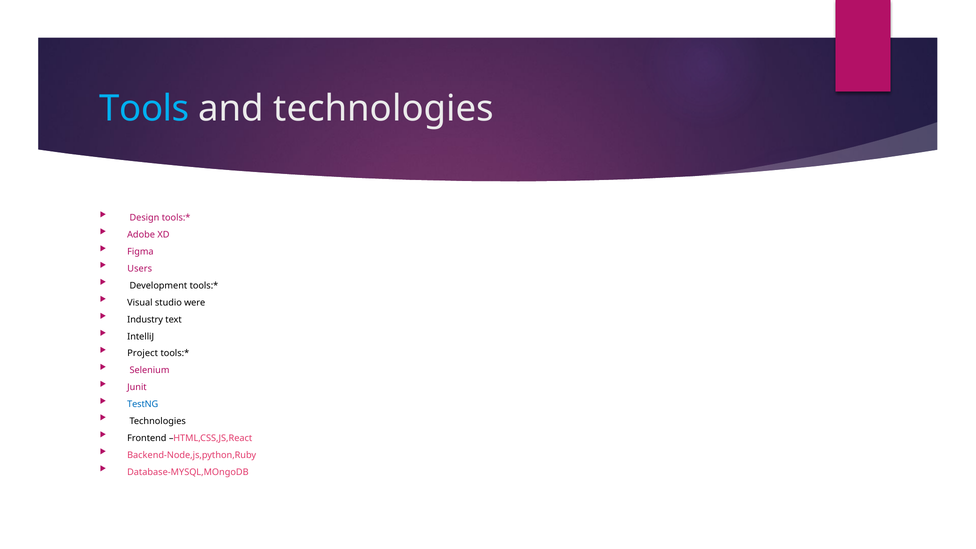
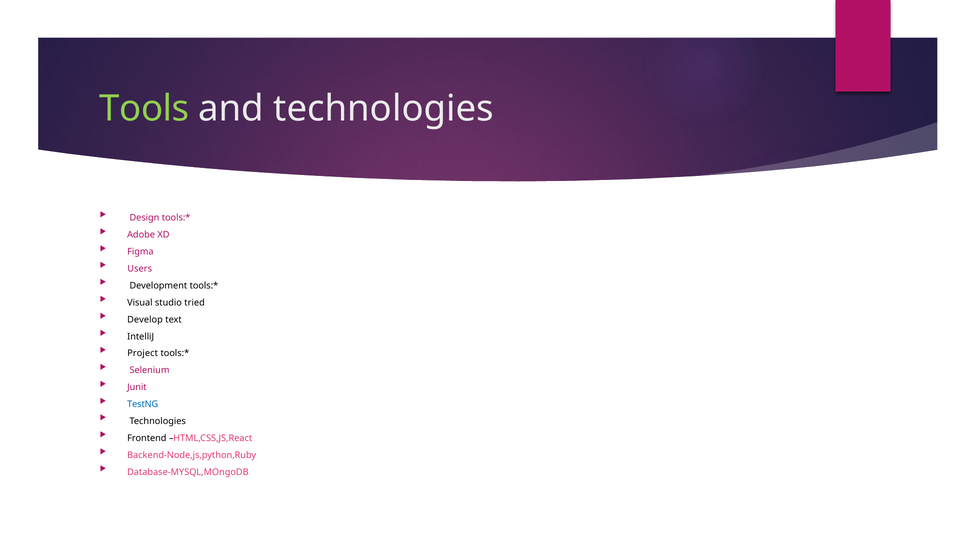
Tools colour: light blue -> light green
were: were -> tried
Industry: Industry -> Develop
